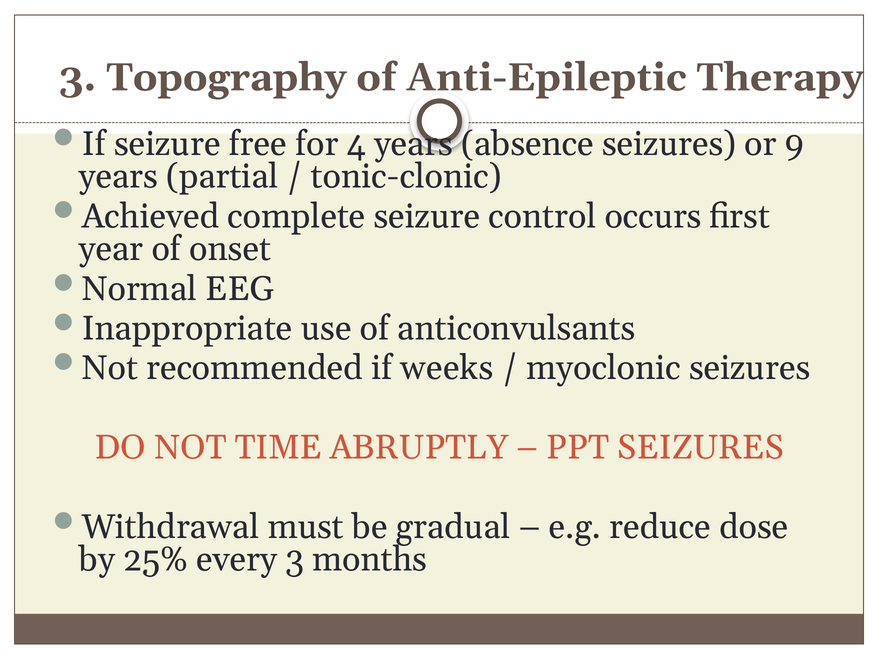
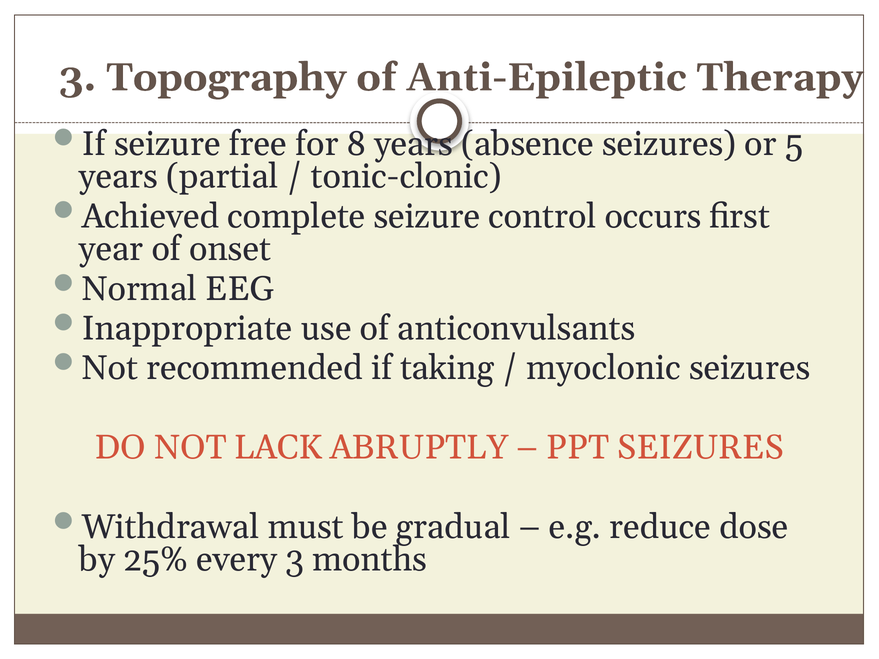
4: 4 -> 8
9: 9 -> 5
weeks: weeks -> taking
TIME: TIME -> LACK
